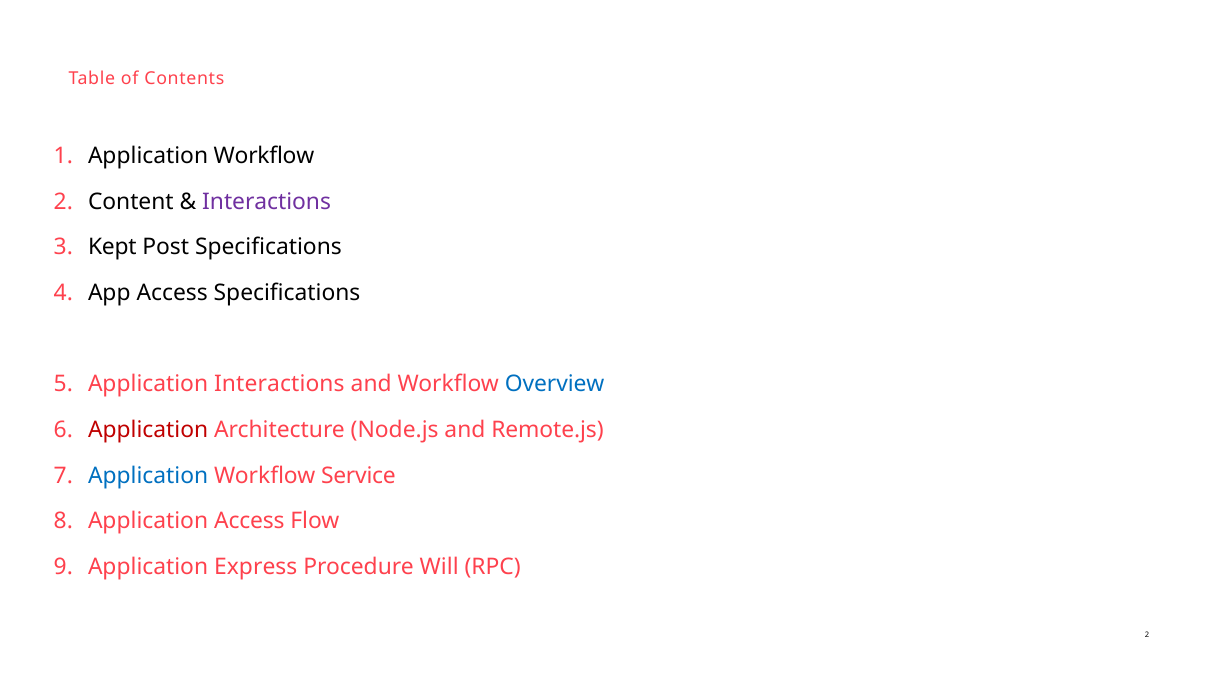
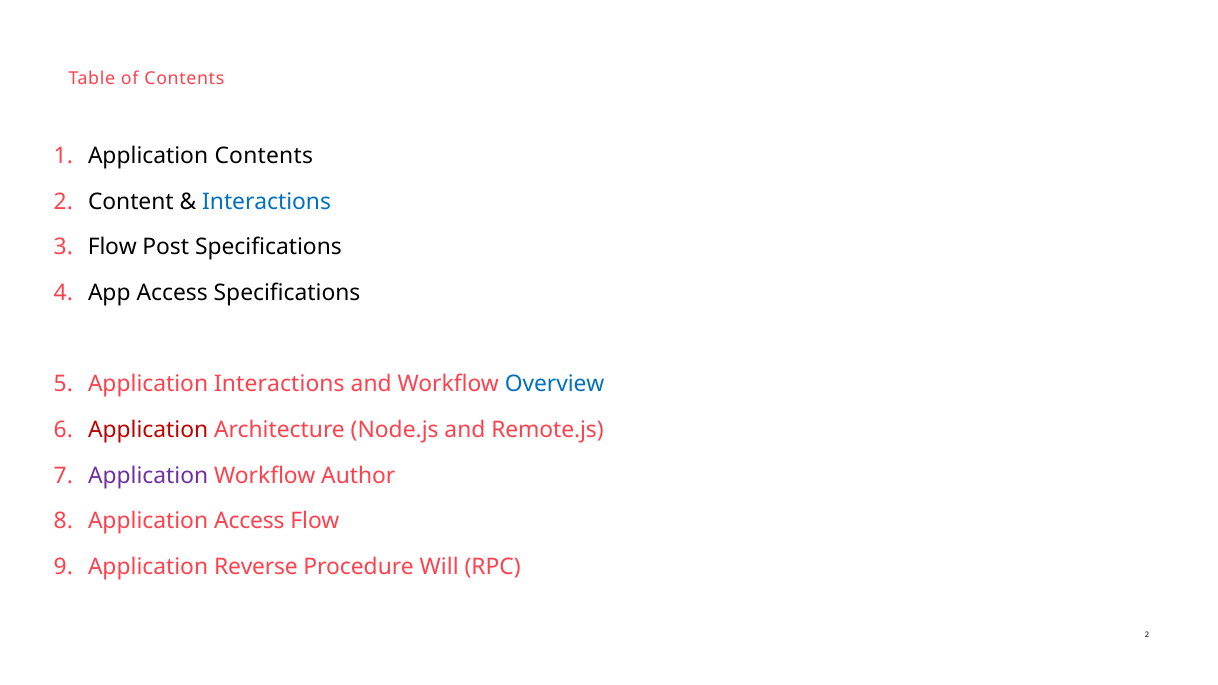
Workflow at (264, 156): Workflow -> Contents
Interactions at (267, 202) colour: purple -> blue
Kept at (112, 247): Kept -> Flow
Application at (148, 476) colour: blue -> purple
Service: Service -> Author
Express: Express -> Reverse
